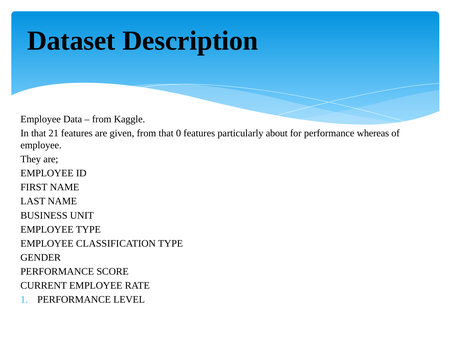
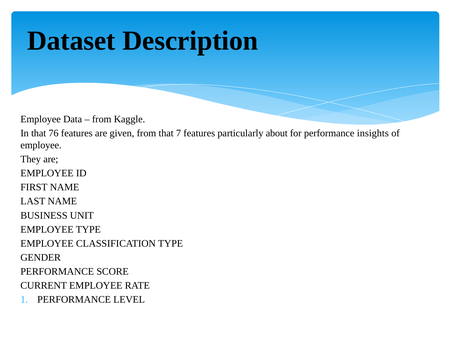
21: 21 -> 76
0: 0 -> 7
whereas: whereas -> insights
